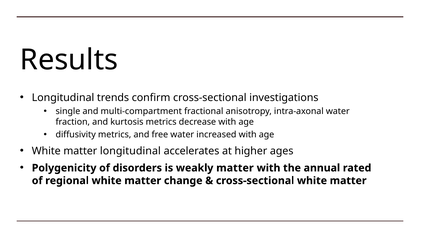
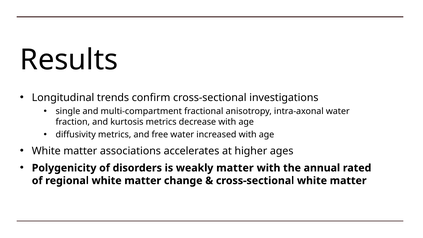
matter longitudinal: longitudinal -> associations
